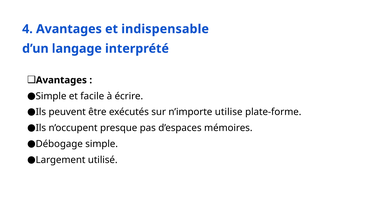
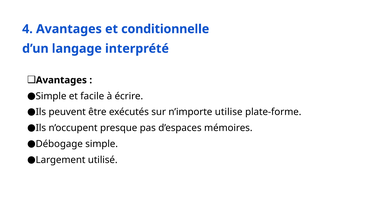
indispensable: indispensable -> conditionnelle
